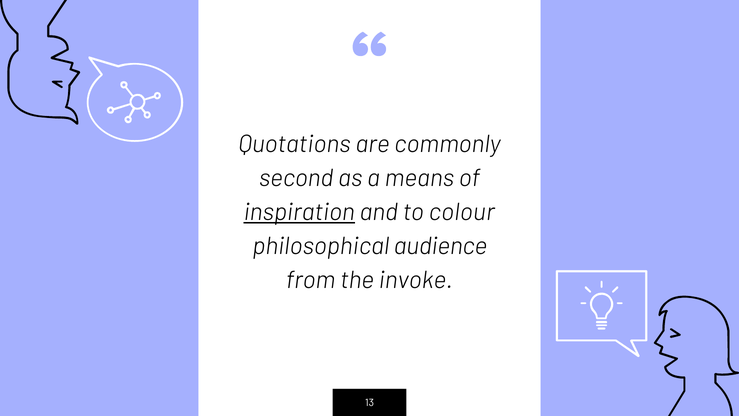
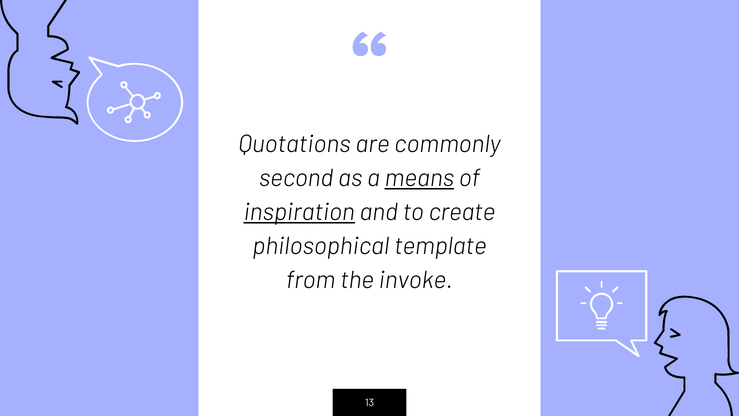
means underline: none -> present
colour: colour -> create
audience: audience -> template
